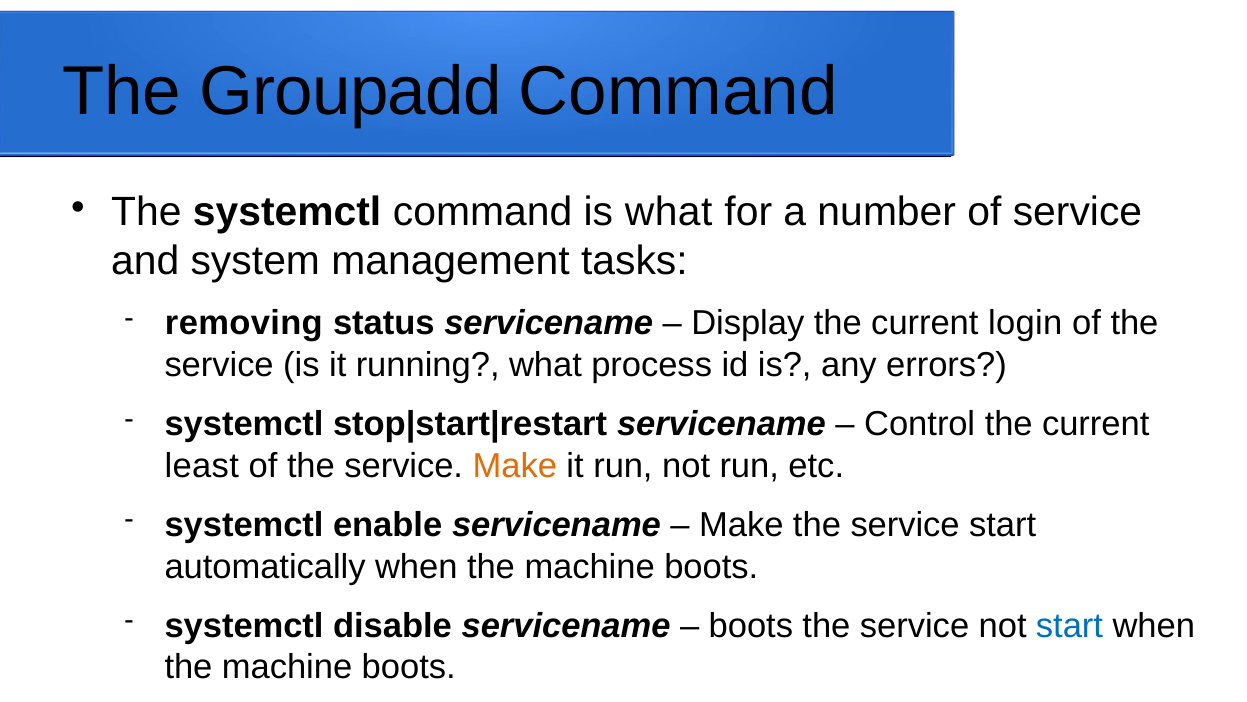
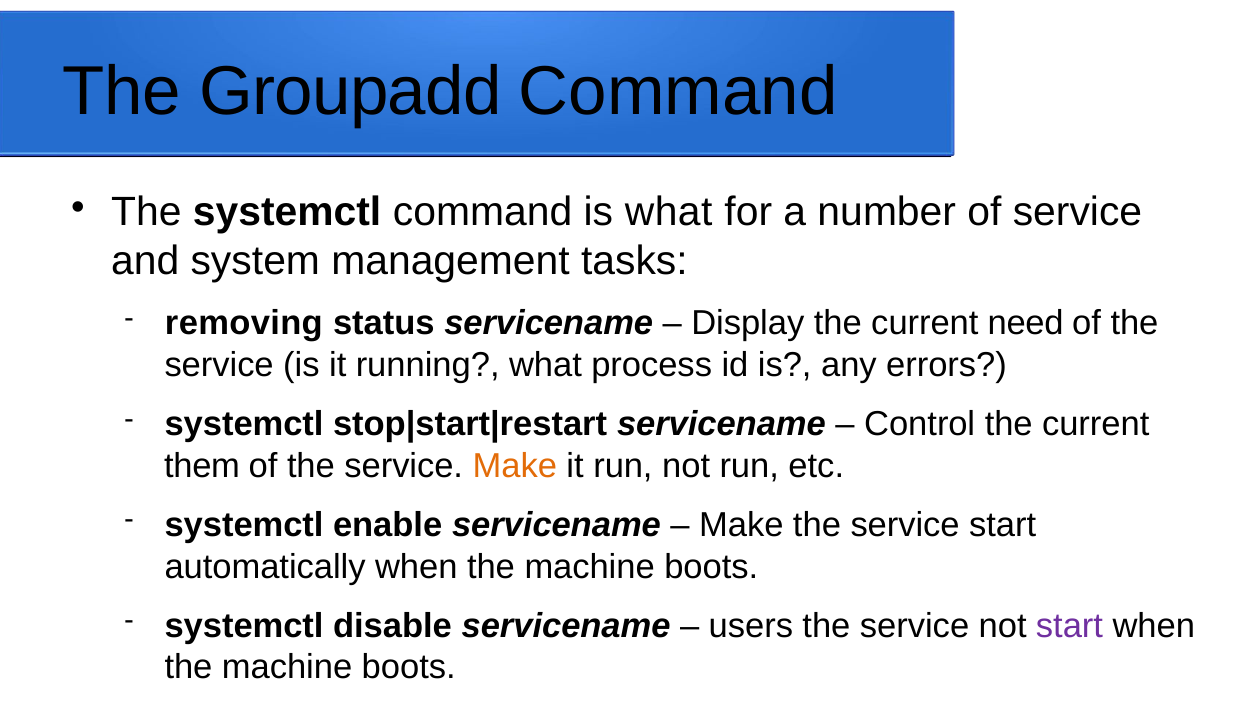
login: login -> need
least: least -> them
boots at (751, 626): boots -> users
start at (1070, 626) colour: blue -> purple
